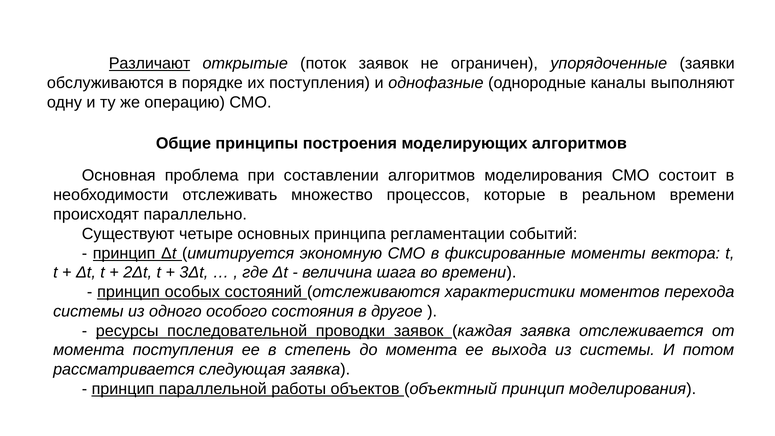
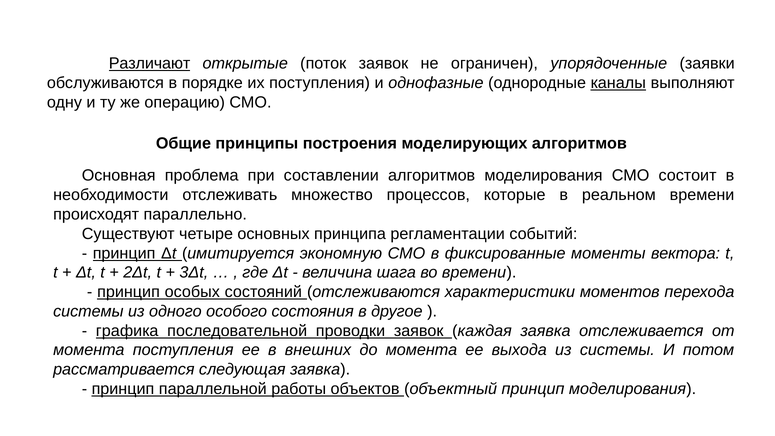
каналы underline: none -> present
ресурсы: ресурсы -> графика
степень: степень -> внешних
